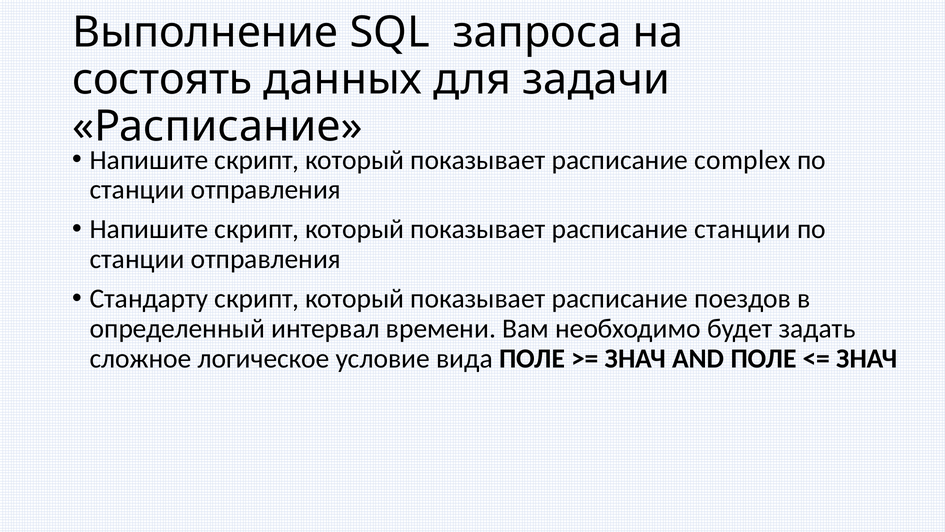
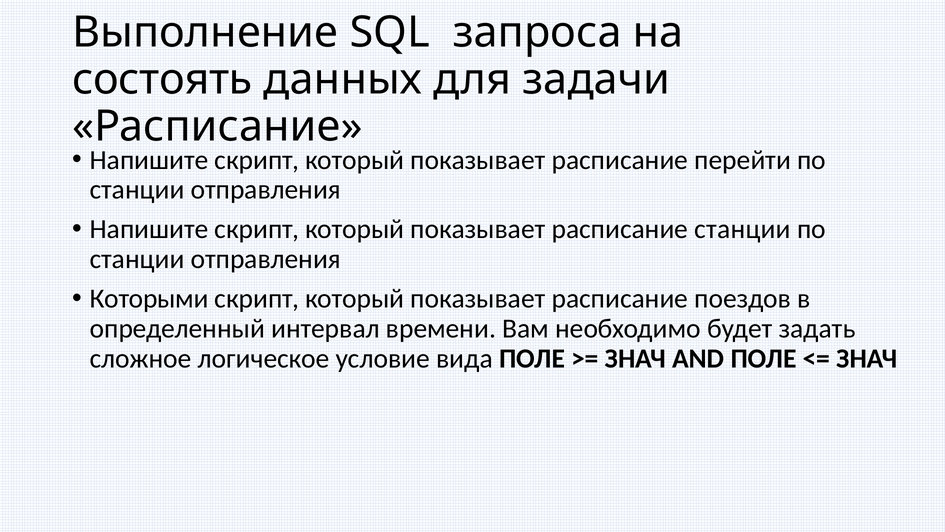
complex: complex -> перейти
Стандарту: Стандарту -> Которыми
